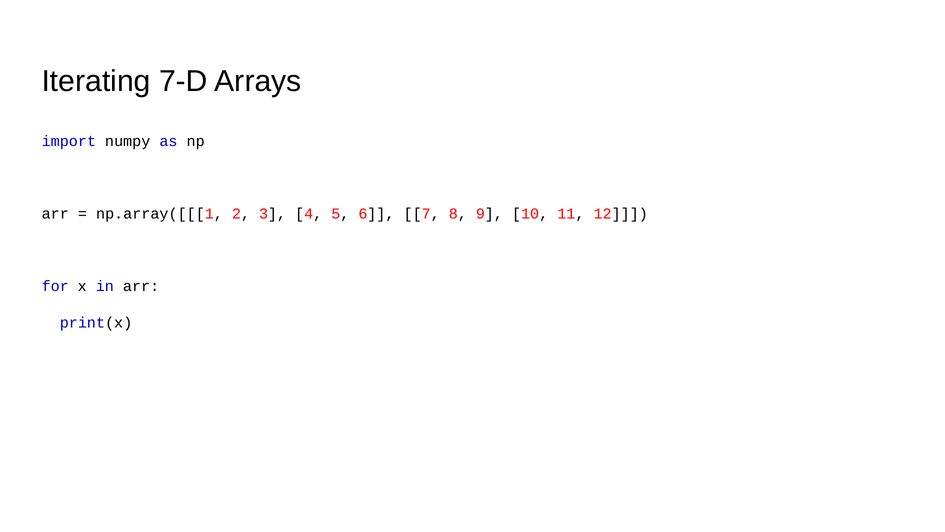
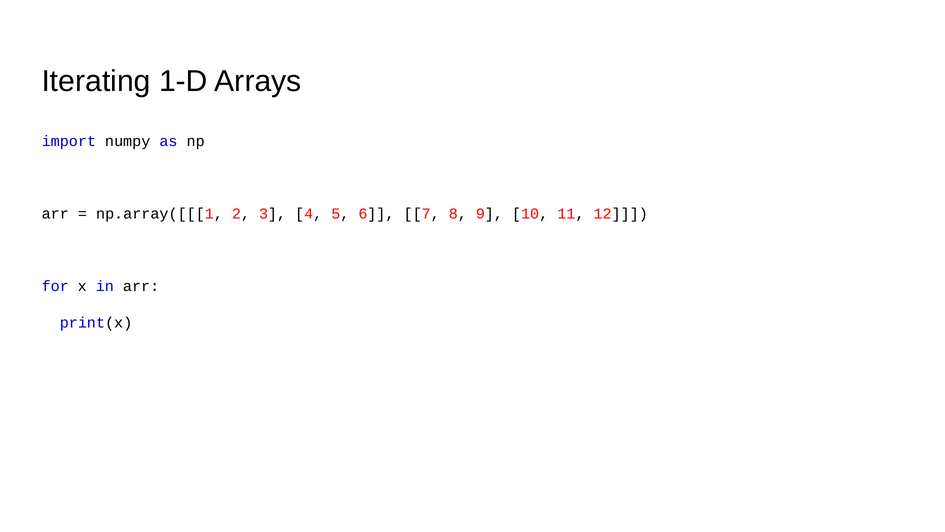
7-D: 7-D -> 1-D
